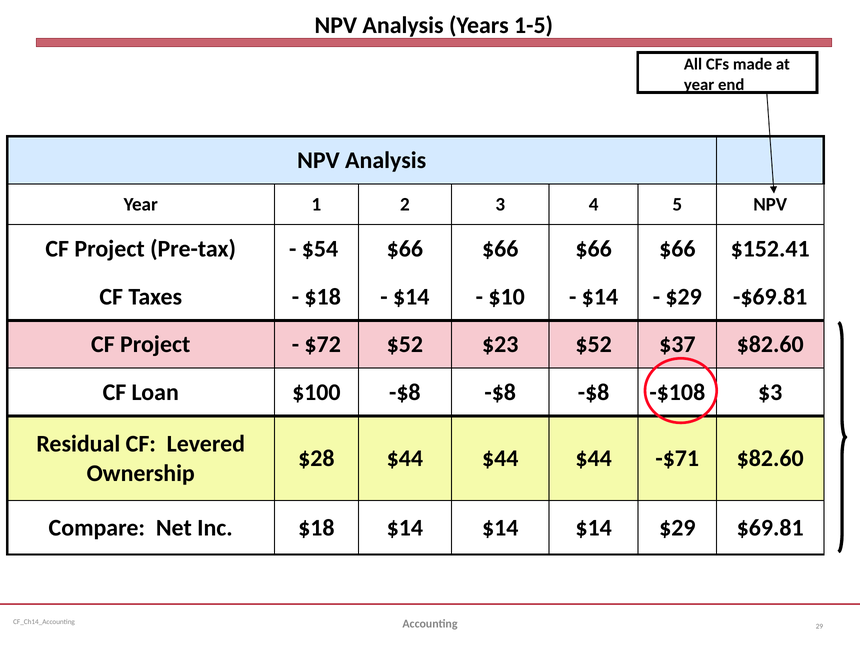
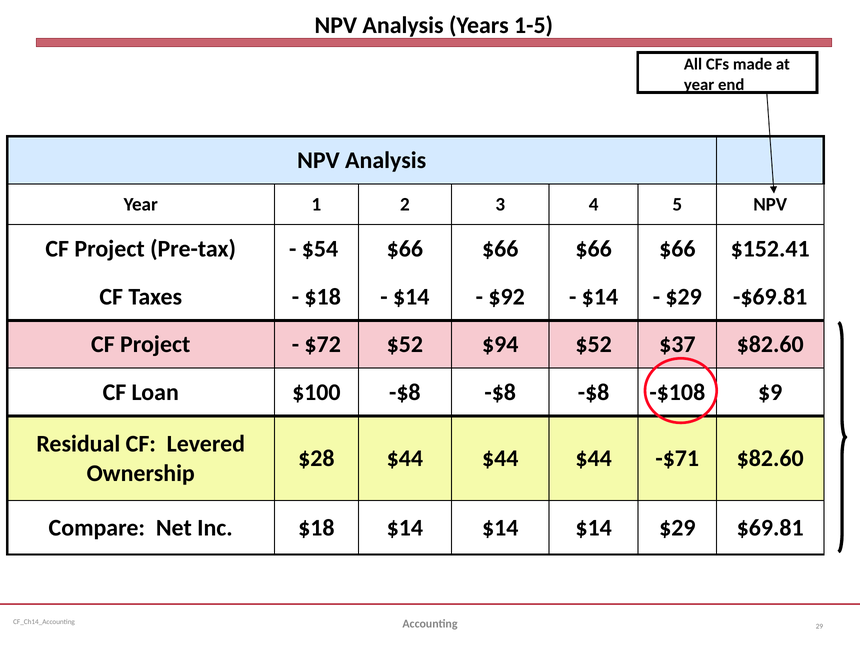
$10: $10 -> $92
$23: $23 -> $94
$3: $3 -> $9
